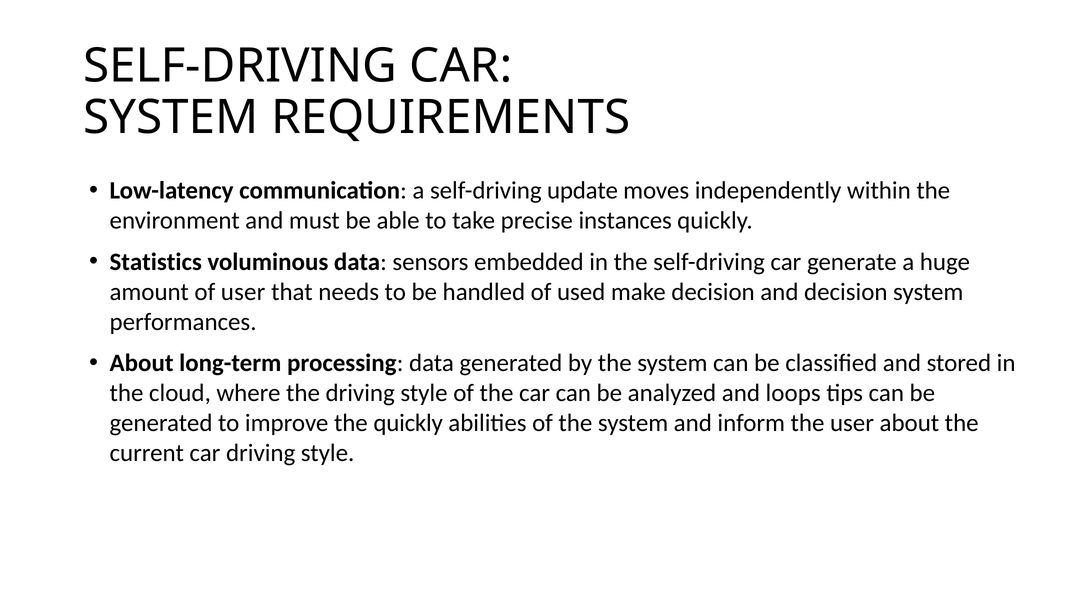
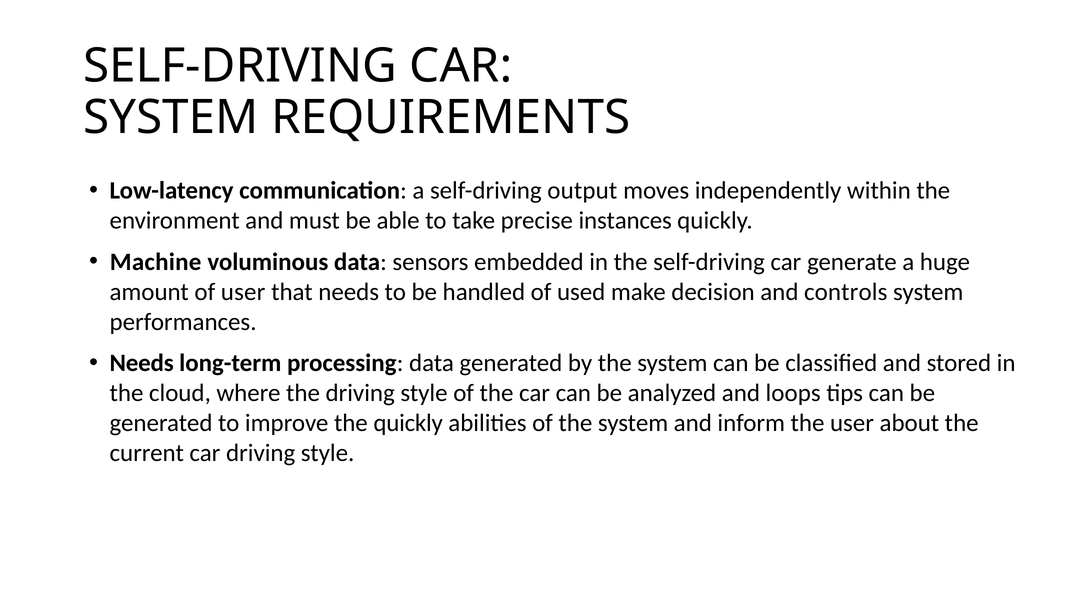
update: update -> output
Statistics: Statistics -> Machine
and decision: decision -> controls
About at (142, 363): About -> Needs
